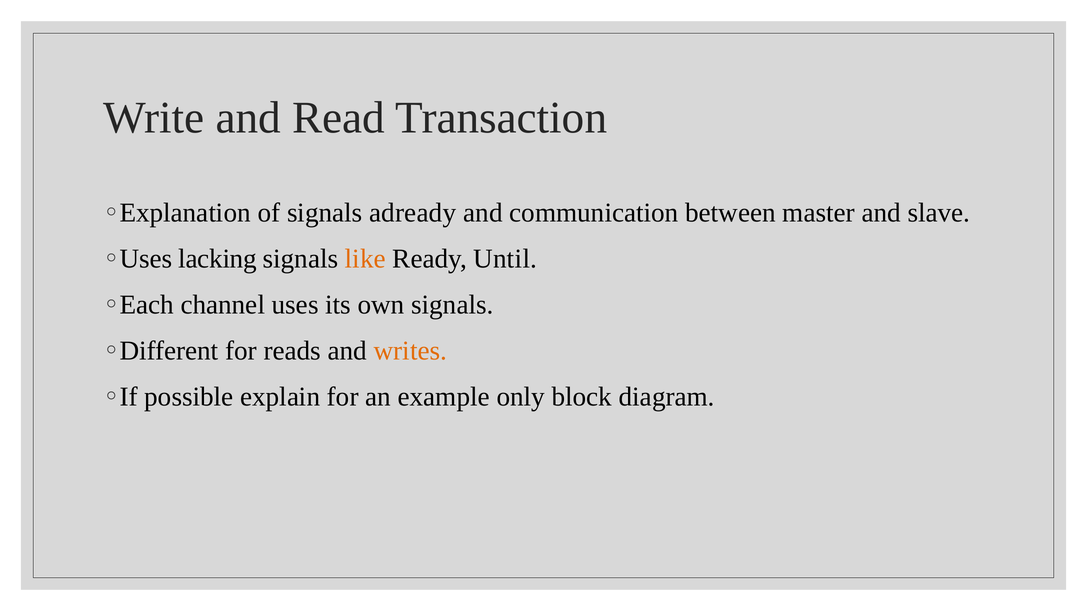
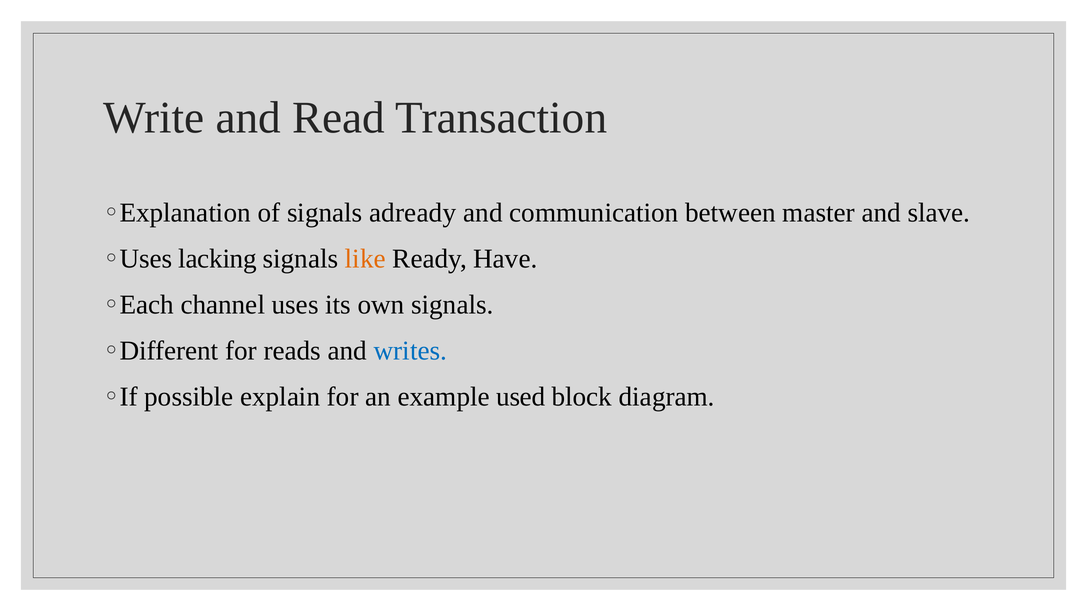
Until: Until -> Have
writes colour: orange -> blue
only: only -> used
